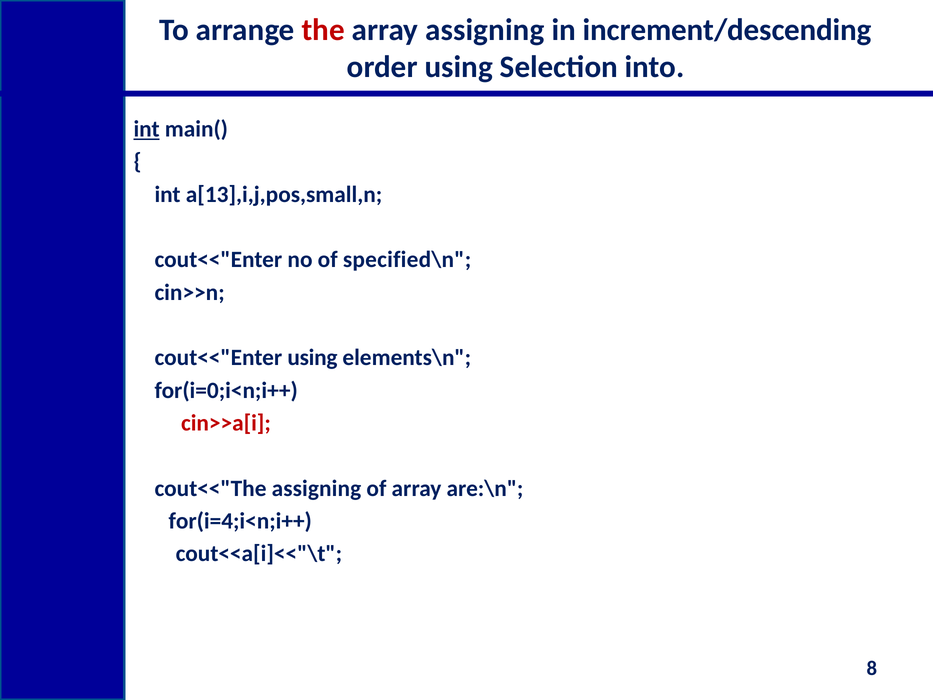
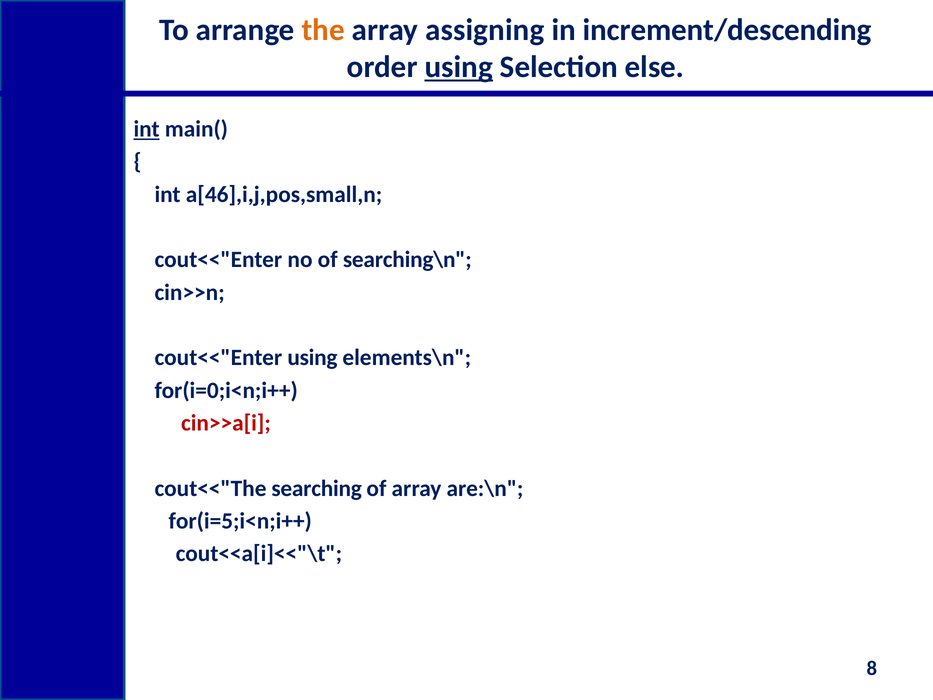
the colour: red -> orange
using at (459, 67) underline: none -> present
into: into -> else
a[13],i,j,pos,small,n: a[13],i,j,pos,small,n -> a[46],i,j,pos,small,n
specified\n: specified\n -> searching\n
cout<<"The assigning: assigning -> searching
for(i=4;i<n;i++: for(i=4;i<n;i++ -> for(i=5;i<n;i++
